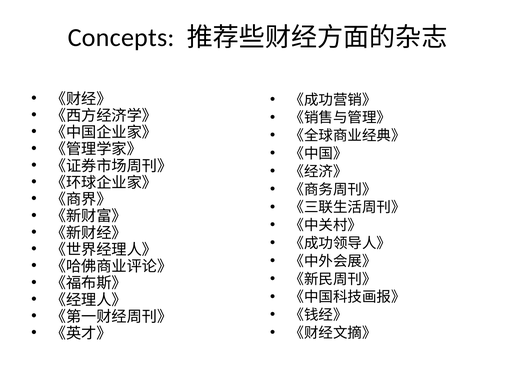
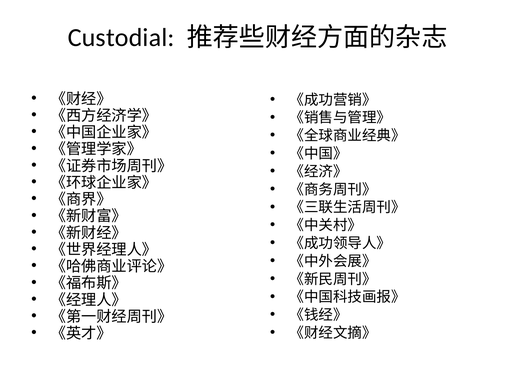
Concepts: Concepts -> Custodial
